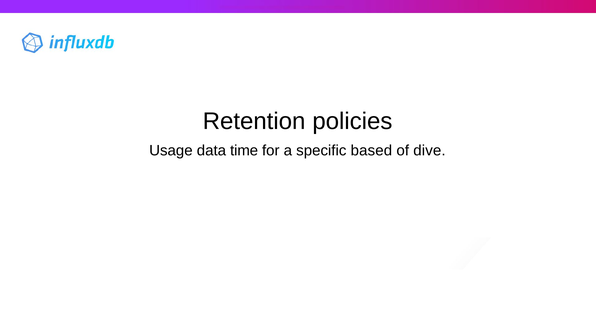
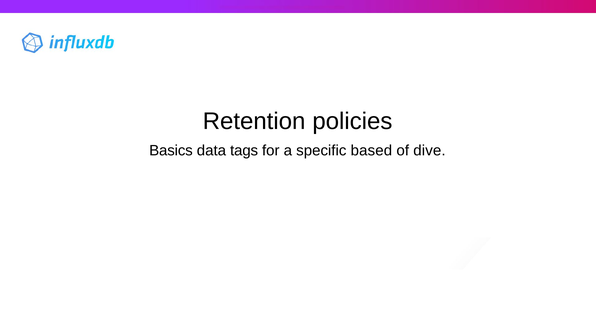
Usage: Usage -> Basics
time: time -> tags
